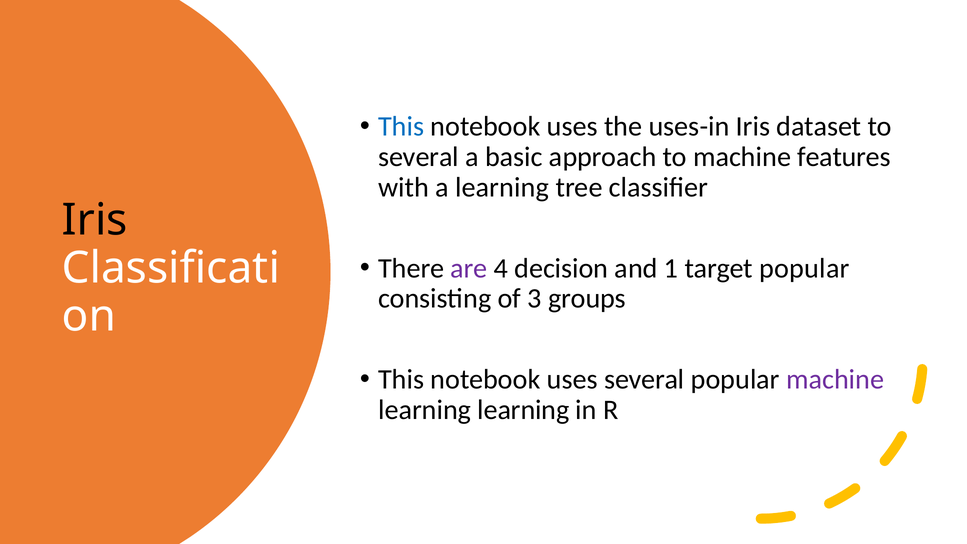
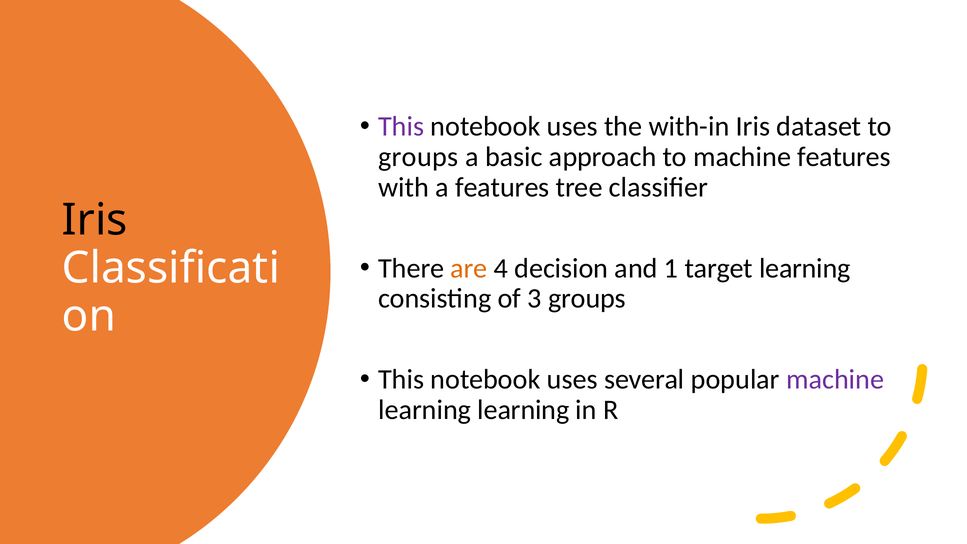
This at (401, 126) colour: blue -> purple
uses-in: uses-in -> with-in
several at (419, 157): several -> groups
a learning: learning -> features
are colour: purple -> orange
target popular: popular -> learning
